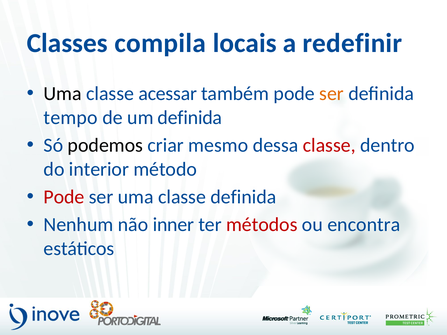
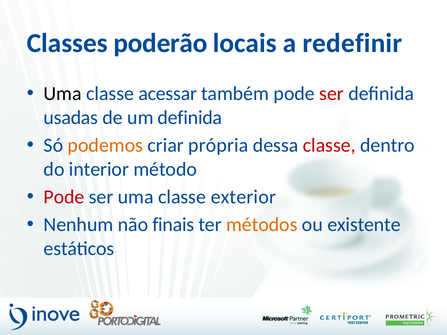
compila: compila -> poderão
ser at (332, 94) colour: orange -> red
tempo: tempo -> usadas
podemos colour: black -> orange
mesmo: mesmo -> própria
classe definida: definida -> exterior
inner: inner -> finais
métodos colour: red -> orange
encontra: encontra -> existente
